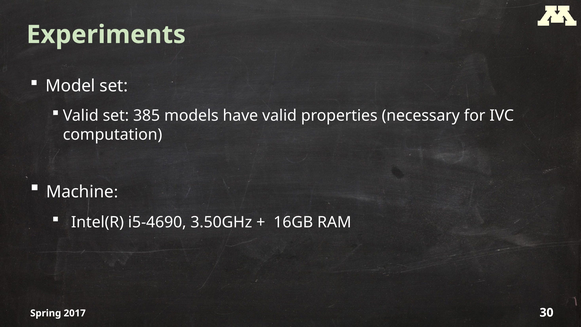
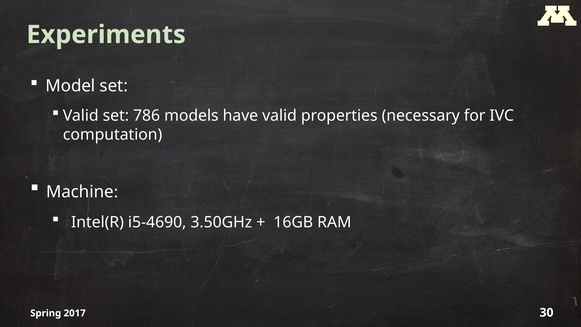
385: 385 -> 786
